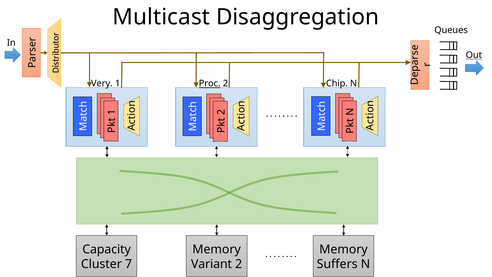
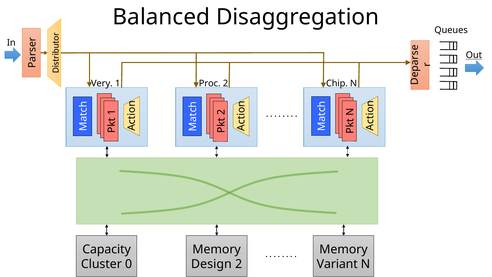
Multicast: Multicast -> Balanced
Proc underline: present -> none
7: 7 -> 0
Variant: Variant -> Design
Suffers: Suffers -> Variant
